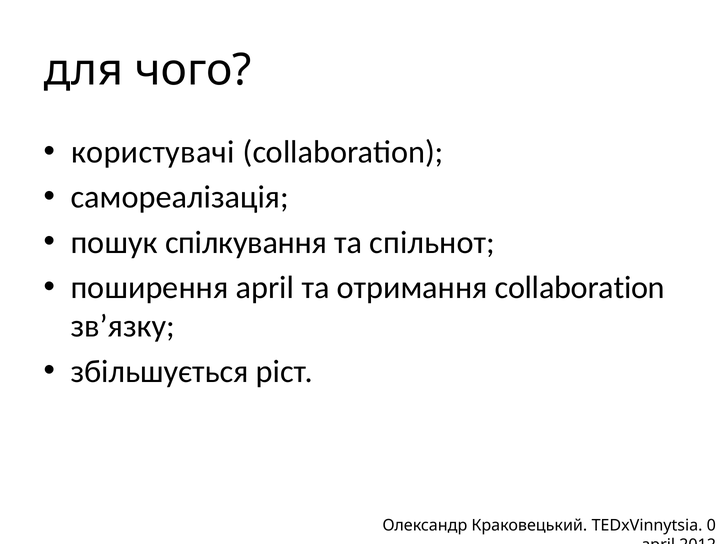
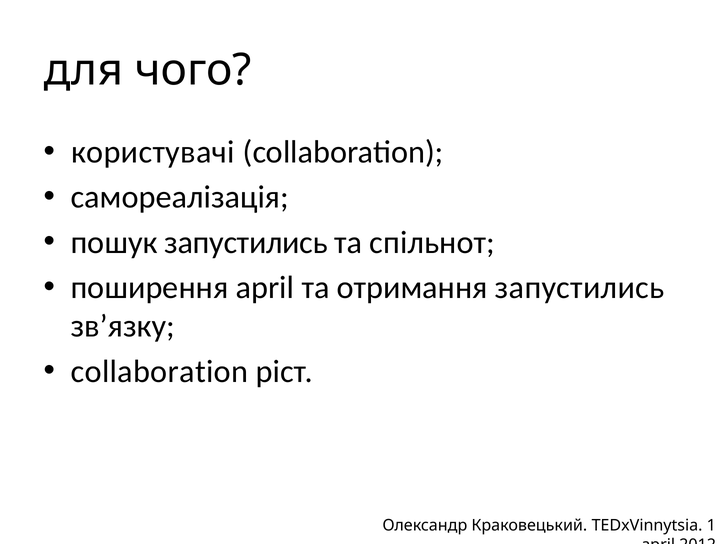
пошук спілкування: спілкування -> запустились
отримання collaboration: collaboration -> запустились
збільшується at (160, 372): збільшується -> collaboration
0: 0 -> 1
